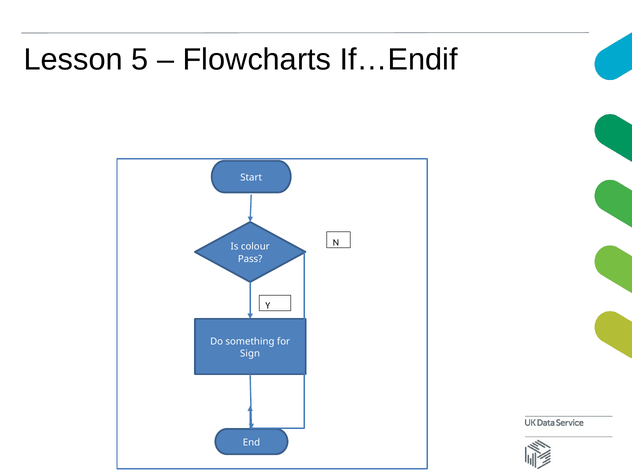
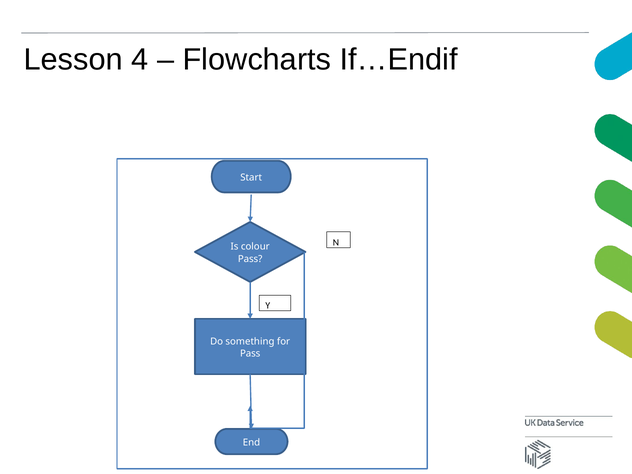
5: 5 -> 4
Sign at (250, 354): Sign -> Pass
